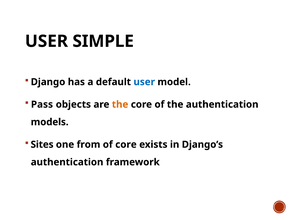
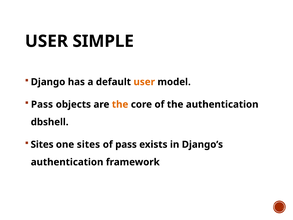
user at (144, 82) colour: blue -> orange
models: models -> dbshell
one from: from -> sites
of core: core -> pass
